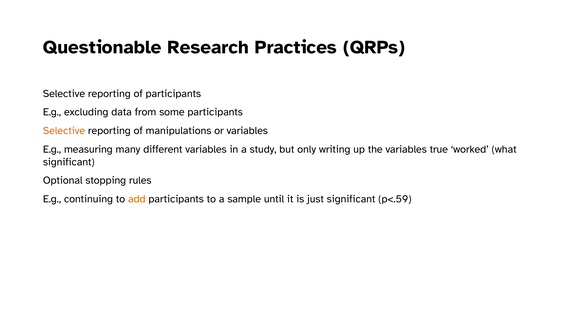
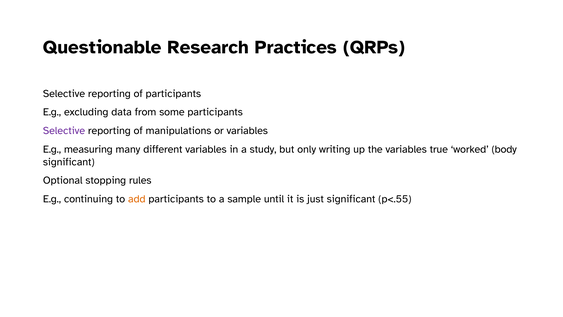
Selective at (64, 131) colour: orange -> purple
what: what -> body
p<.59: p<.59 -> p<.55
